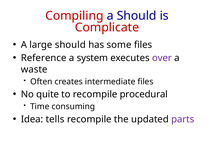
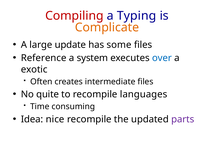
a Should: Should -> Typing
Complicate colour: red -> orange
large should: should -> update
over colour: purple -> blue
waste: waste -> exotic
procedural: procedural -> languages
tells: tells -> nice
